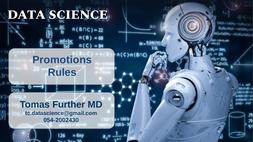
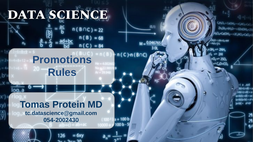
Further: Further -> Protein
